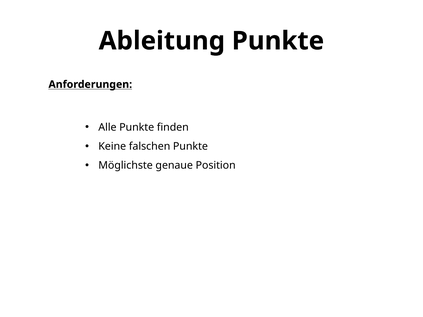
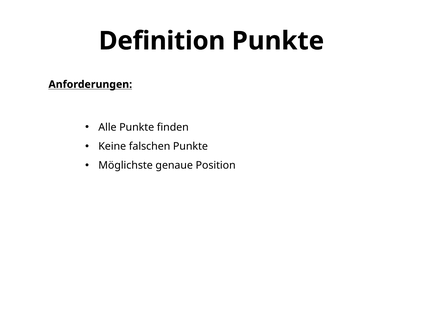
Ableitung: Ableitung -> Definition
